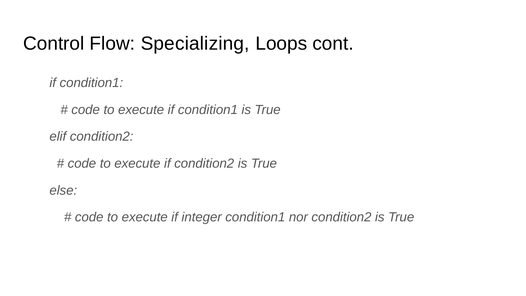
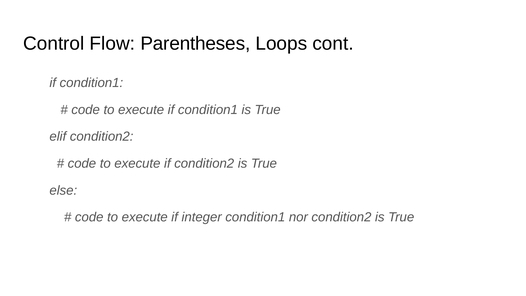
Specializing: Specializing -> Parentheses
